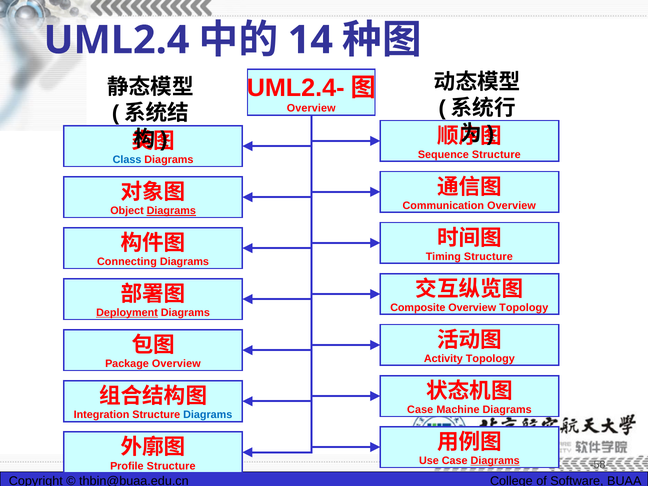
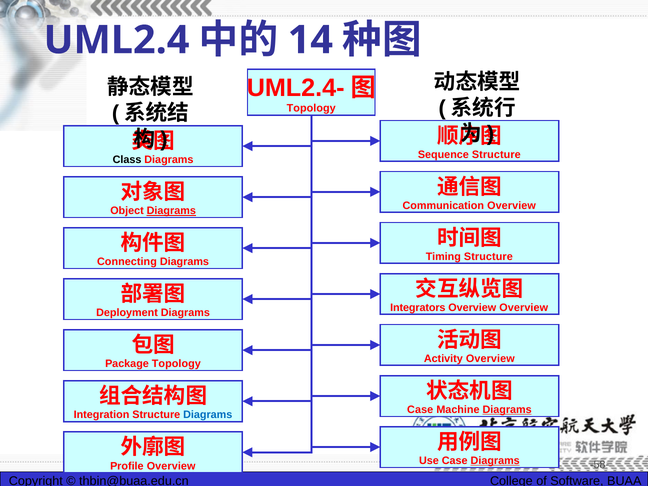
Overview at (311, 108): Overview -> Topology
Class colour: blue -> black
Composite: Composite -> Integrators
Overview Topology: Topology -> Overview
Deployment underline: present -> none
Activity Topology: Topology -> Overview
Package Overview: Overview -> Topology
Diagrams at (507, 410) underline: none -> present
Profile Structure: Structure -> Overview
